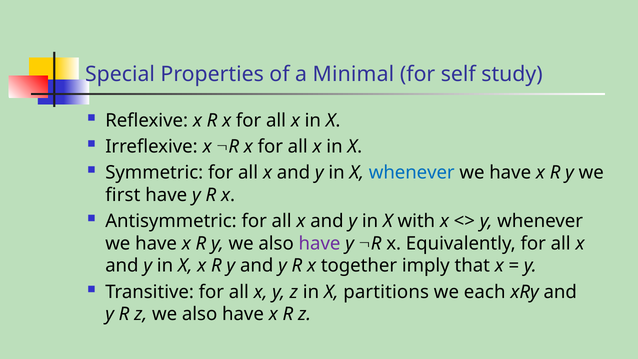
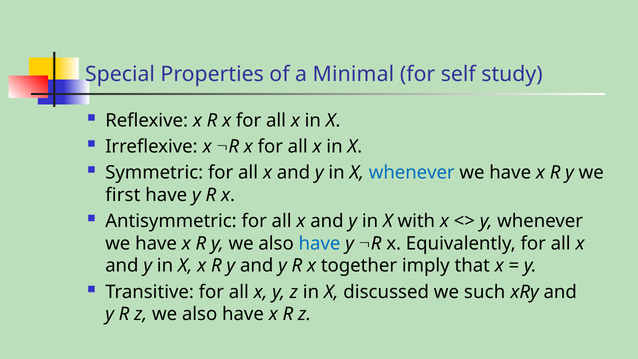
have at (320, 243) colour: purple -> blue
partitions: partitions -> discussed
each: each -> such
